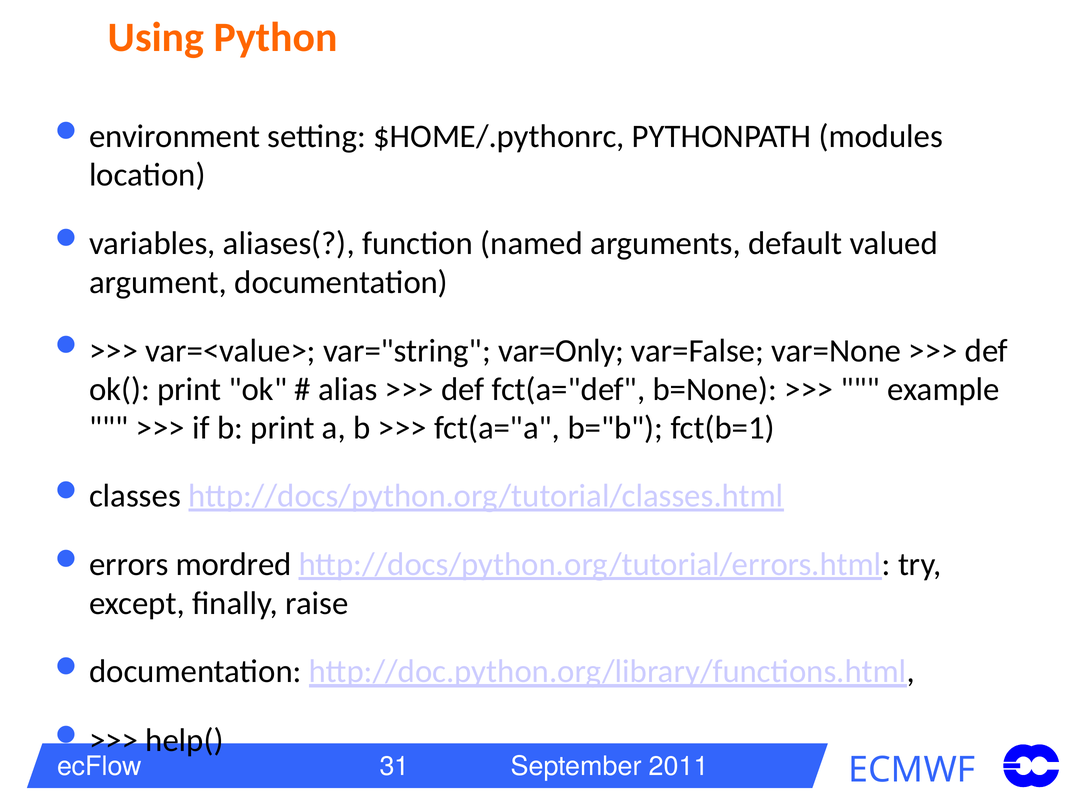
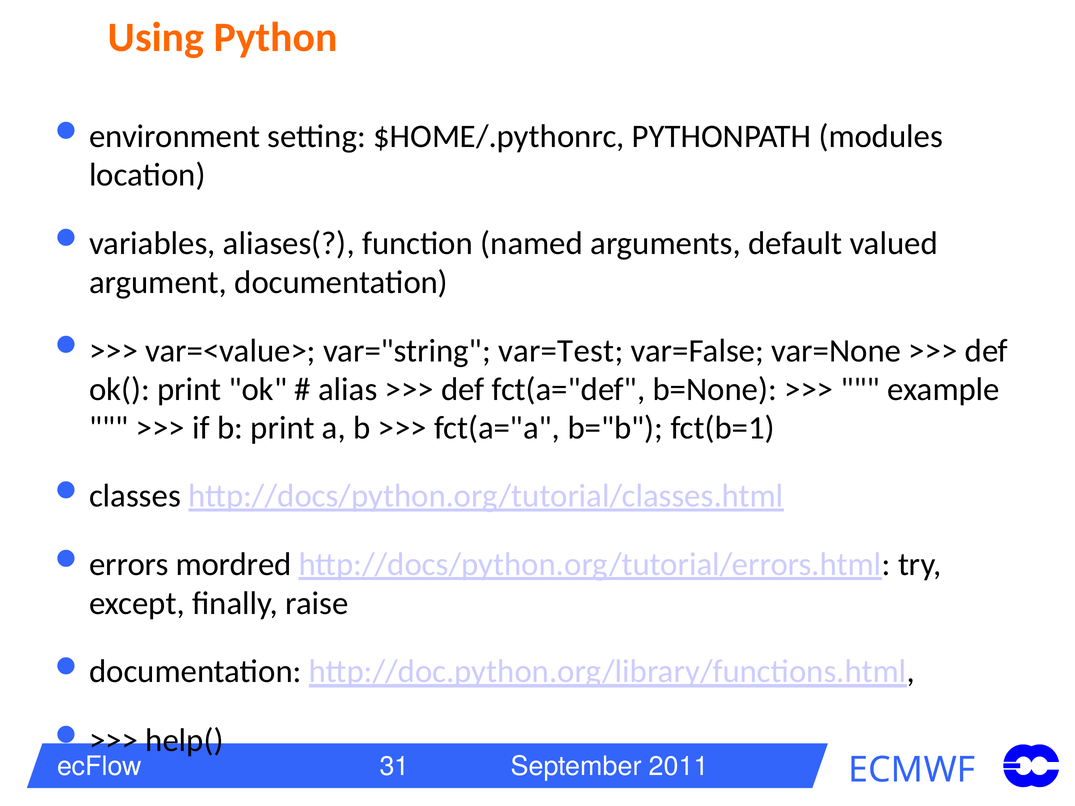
var=Only: var=Only -> var=Test
